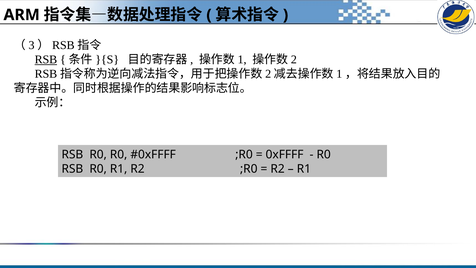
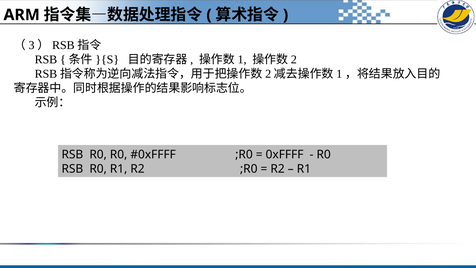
RSB at (46, 59) underline: present -> none
